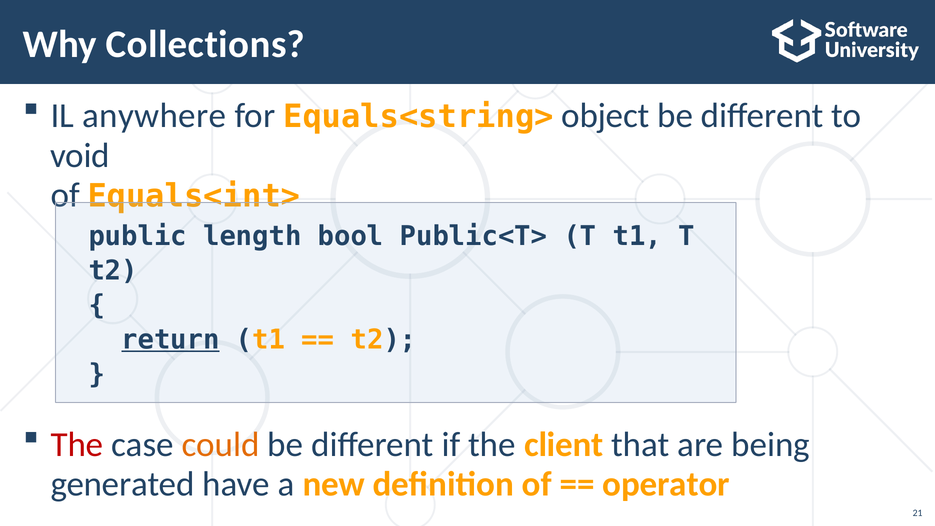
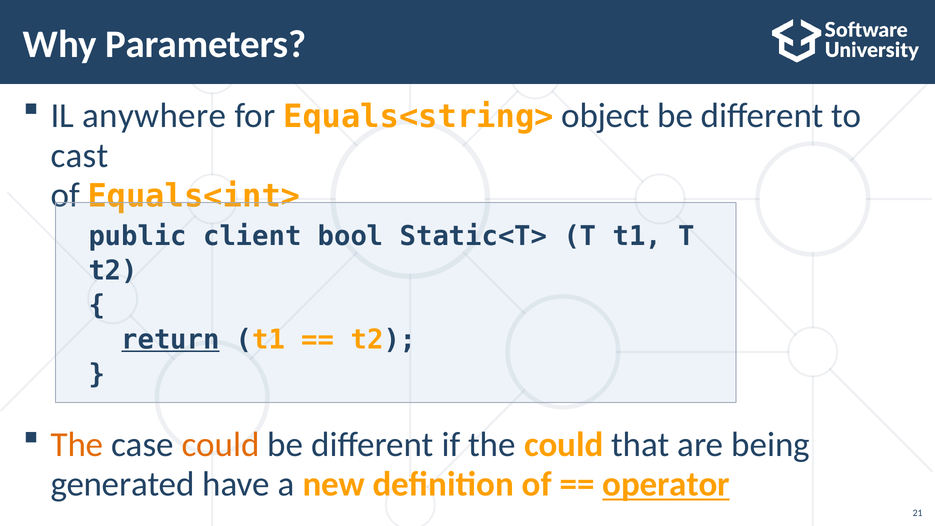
Collections: Collections -> Parameters
void: void -> cast
length: length -> client
Public<T>: Public<T> -> Static<T>
The at (77, 444) colour: red -> orange
the client: client -> could
operator underline: none -> present
